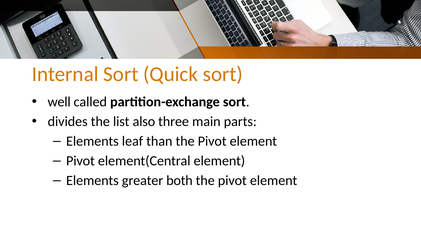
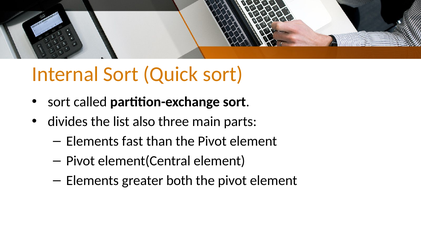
well at (59, 102): well -> sort
leaf: leaf -> fast
